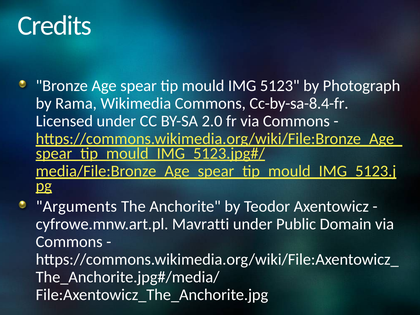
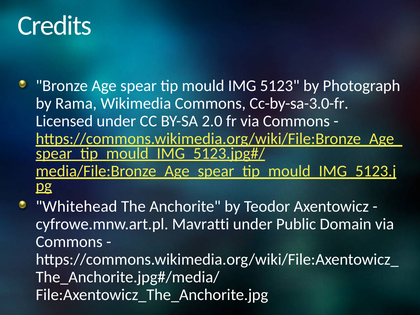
Cc-by-sa-8.4-fr: Cc-by-sa-8.4-fr -> Cc-by-sa-3.0-fr
Arguments: Arguments -> Whitehead
